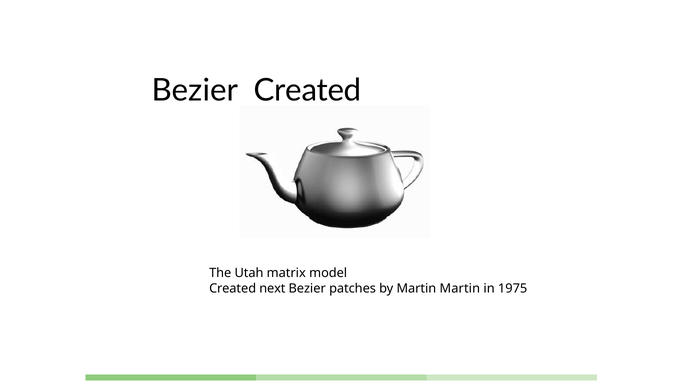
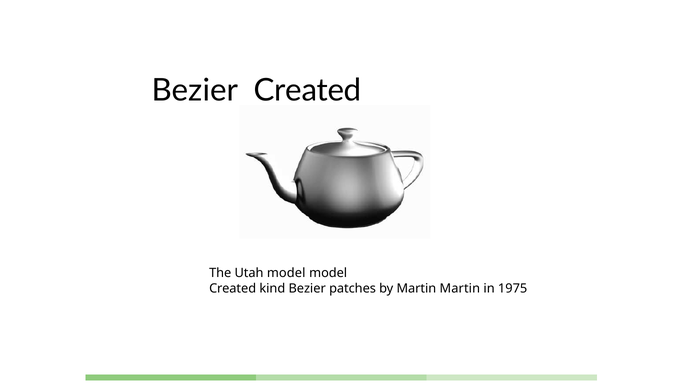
Utah matrix: matrix -> model
next: next -> kind
